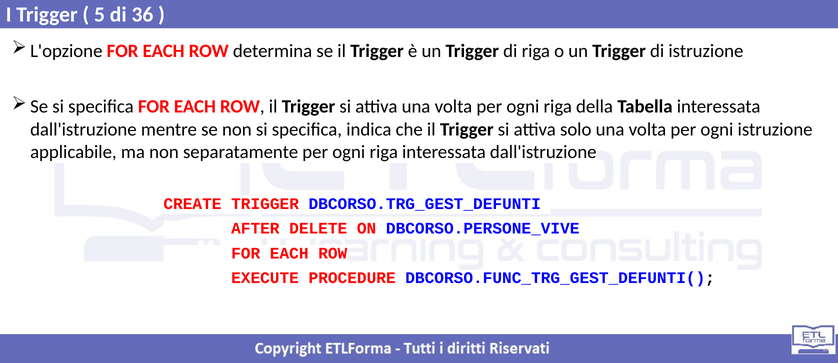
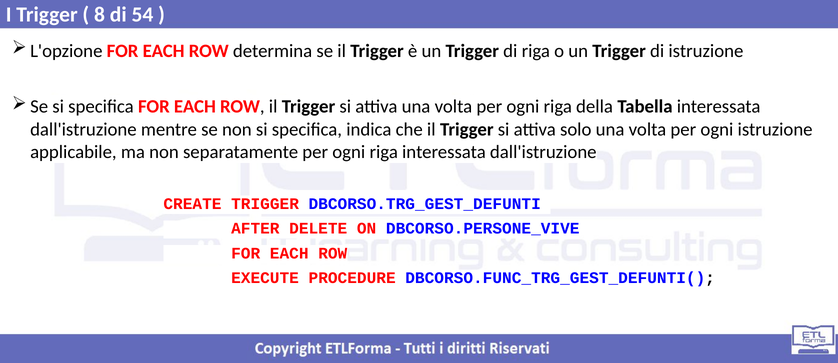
5: 5 -> 8
36: 36 -> 54
